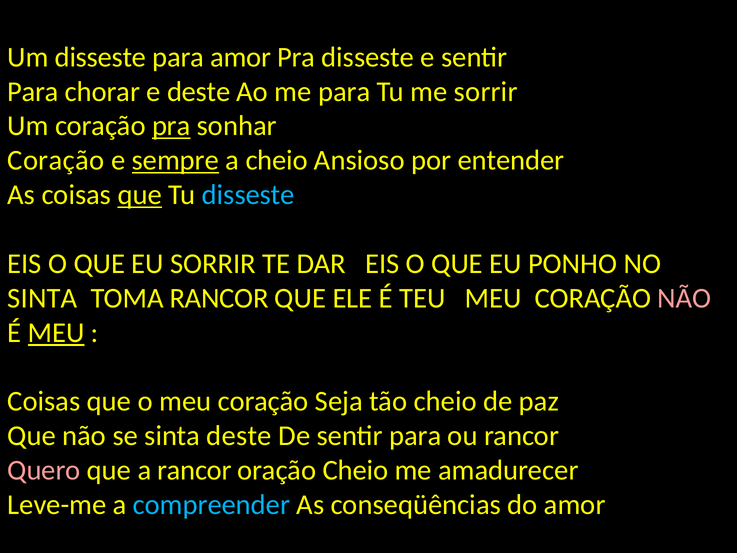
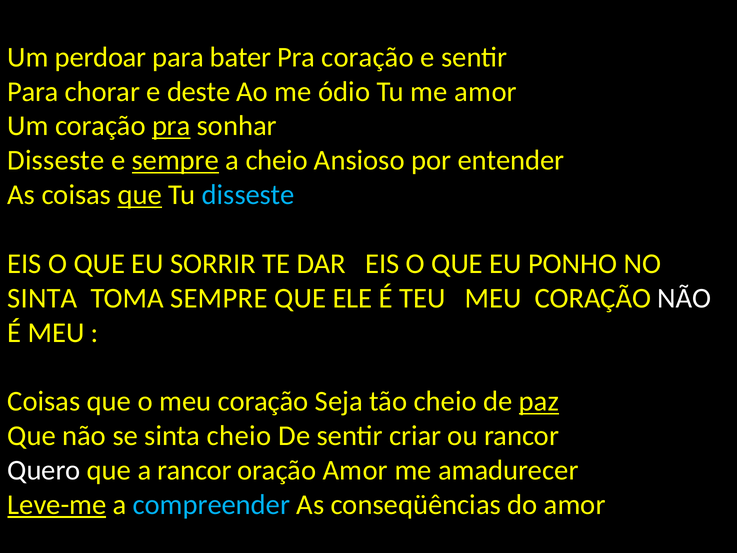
Um disseste: disseste -> perdoar
para amor: amor -> bater
Pra disseste: disseste -> coração
me para: para -> ódio
me sorrir: sorrir -> amor
Coração at (56, 160): Coração -> Disseste
TOMA RANCOR: RANCOR -> SEMPRE
NÃO at (684, 298) colour: pink -> white
MEU at (56, 332) underline: present -> none
paz underline: none -> present
sinta deste: deste -> cheio
De sentir para: para -> criar
Quero colour: pink -> white
oração Cheio: Cheio -> Amor
Leve-me underline: none -> present
